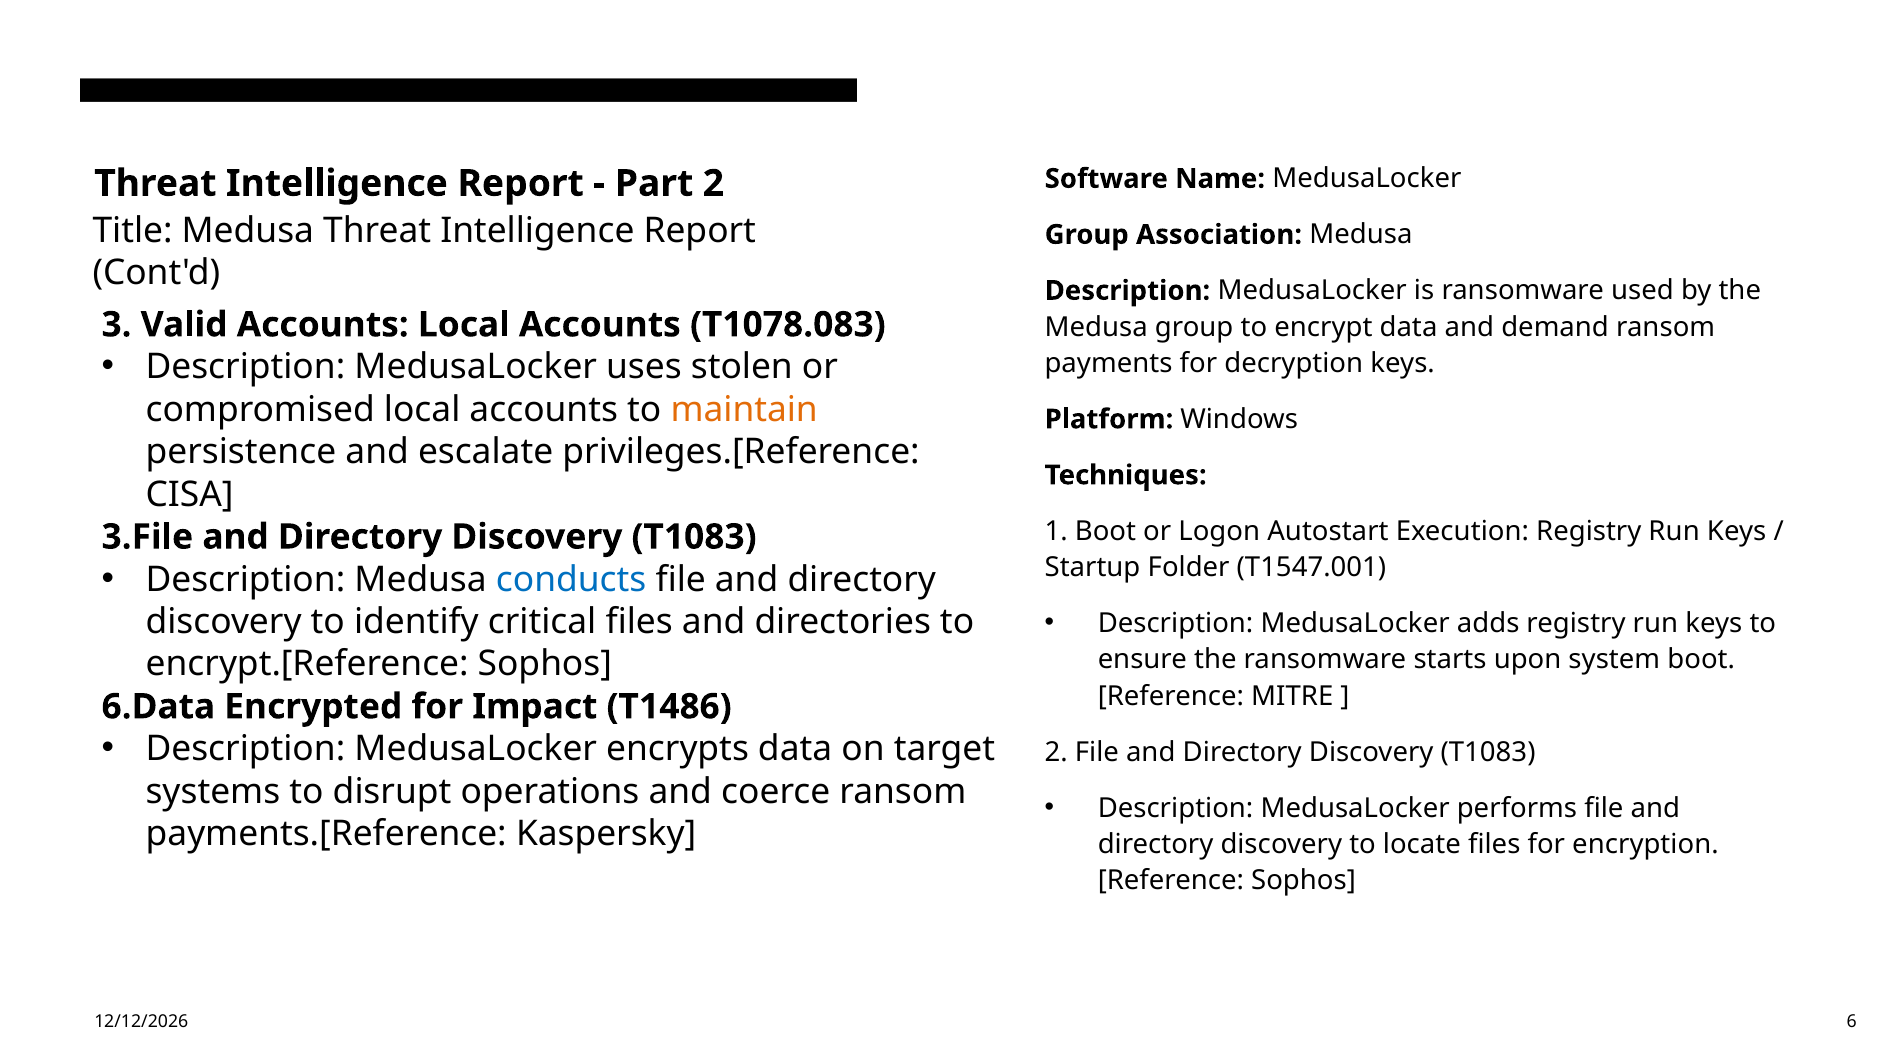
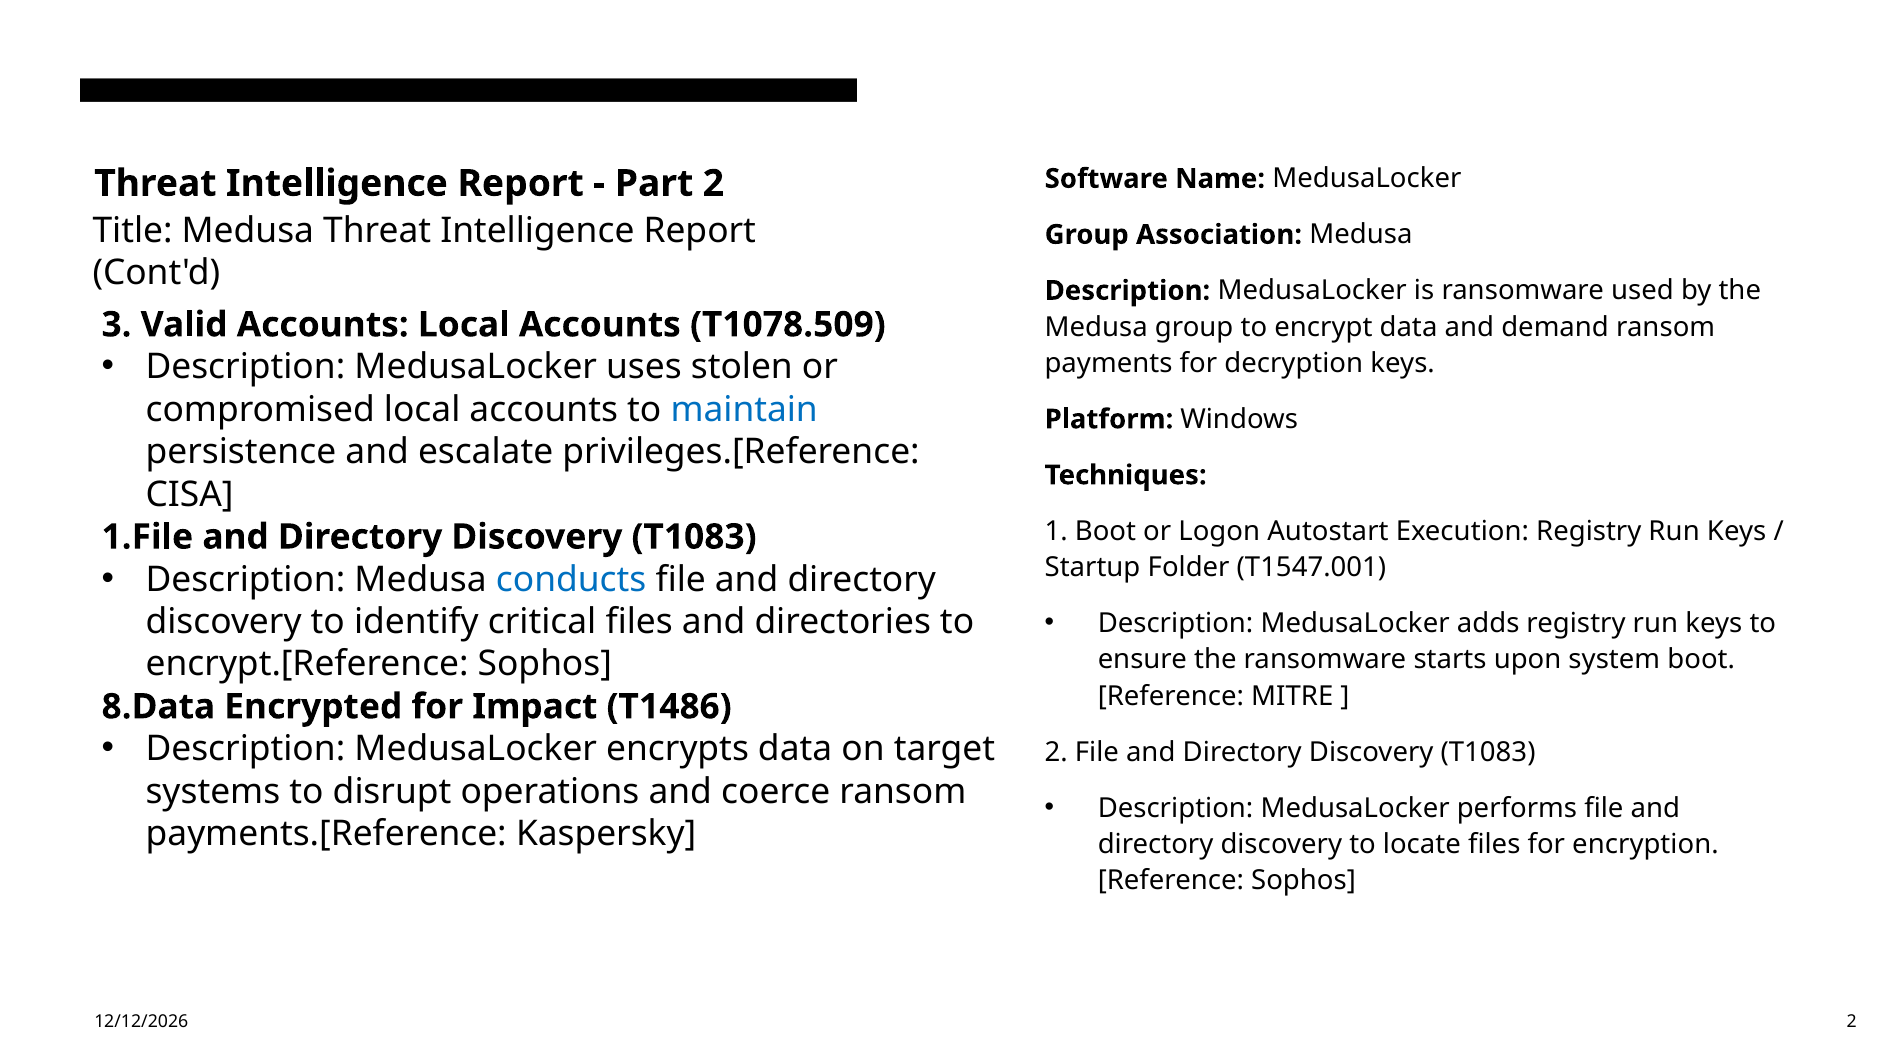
T1078.083: T1078.083 -> T1078.509
maintain colour: orange -> blue
3.File: 3.File -> 1.File
6.Data: 6.Data -> 8.Data
6 at (1852, 1021): 6 -> 2
